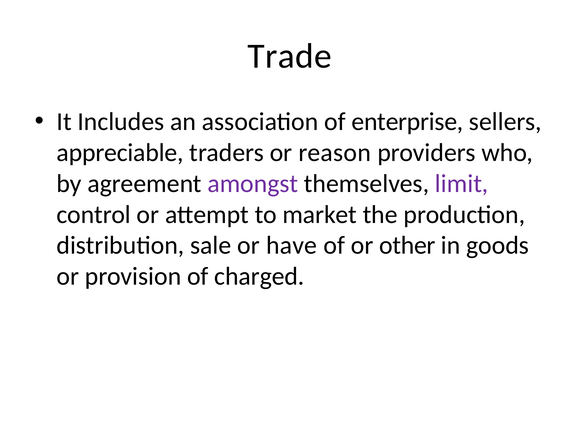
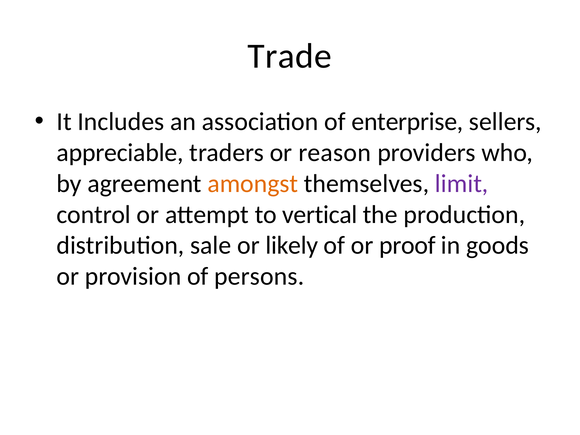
amongst colour: purple -> orange
market: market -> vertical
have: have -> likely
other: other -> proof
charged: charged -> persons
